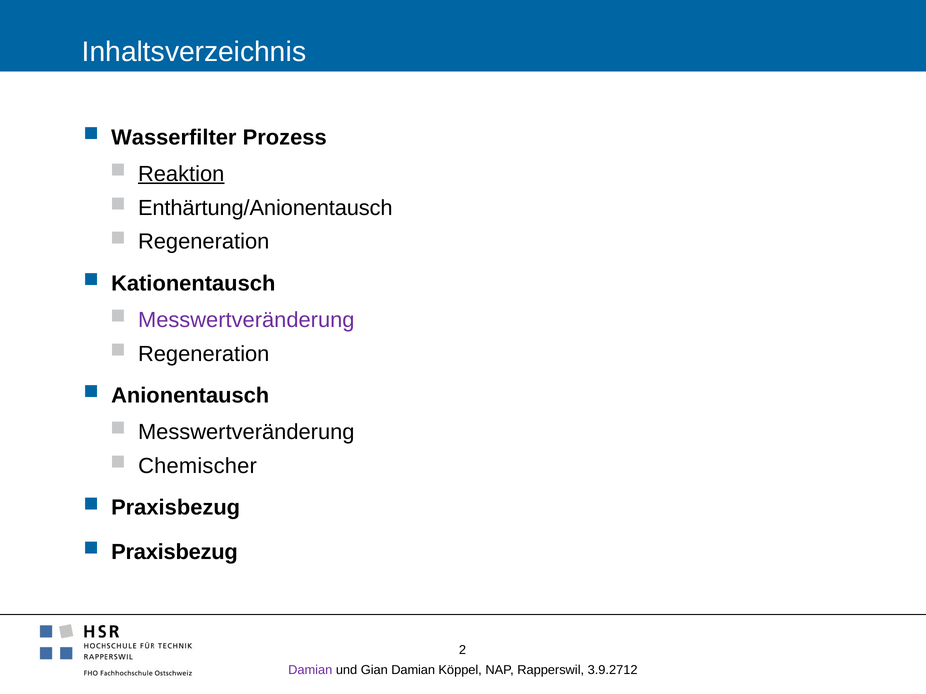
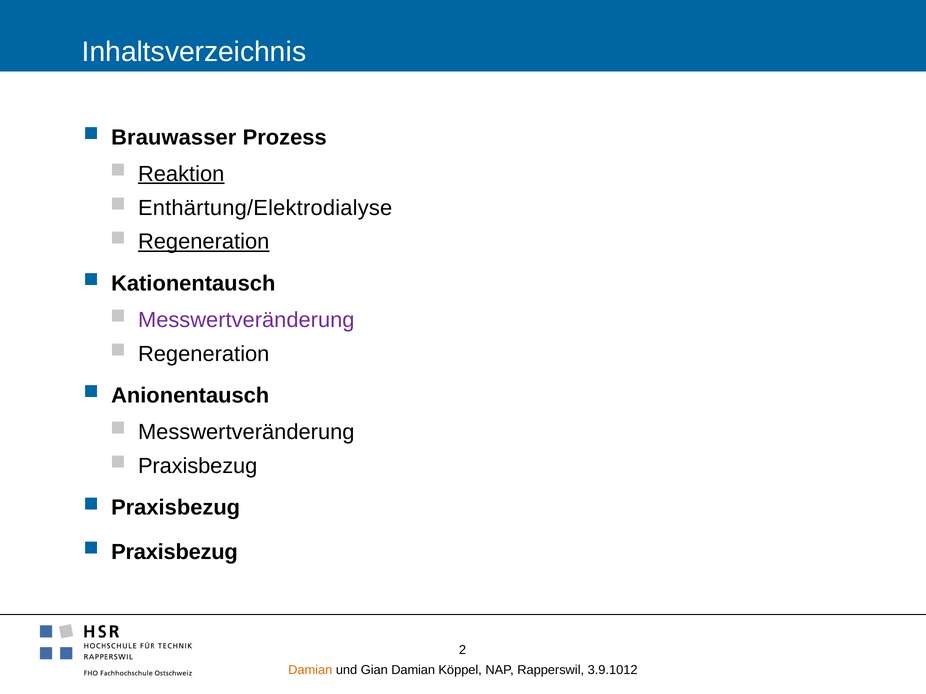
Wasserfilter: Wasserfilter -> Brauwasser
Enthärtung/Anionentausch: Enthärtung/Anionentausch -> Enthärtung/Elektrodialyse
Regeneration at (204, 242) underline: none -> present
Chemischer at (198, 466): Chemischer -> Praxisbezug
Damian at (310, 671) colour: purple -> orange
3.9.2712: 3.9.2712 -> 3.9.1012
